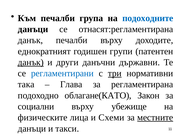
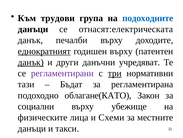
Към печалби: печалби -> трудови
отнасят:регламентирана: отнасят:регламентирана -> отнасят:електрическата
еднократният underline: none -> present
годишен групи: групи -> върху
държавни: държавни -> учредяват
регламентирани colour: blue -> purple
така: така -> тази
Глава: Глава -> Бъдат
местните underline: present -> none
